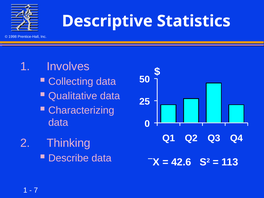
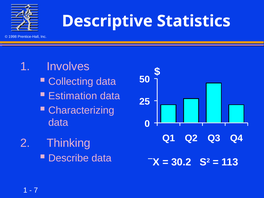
Qualitative: Qualitative -> Estimation
42.6: 42.6 -> 30.2
